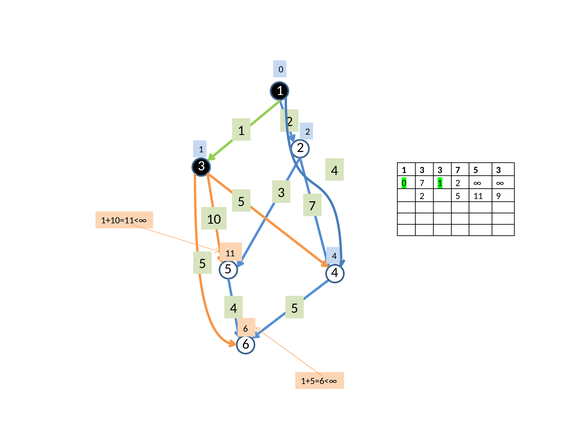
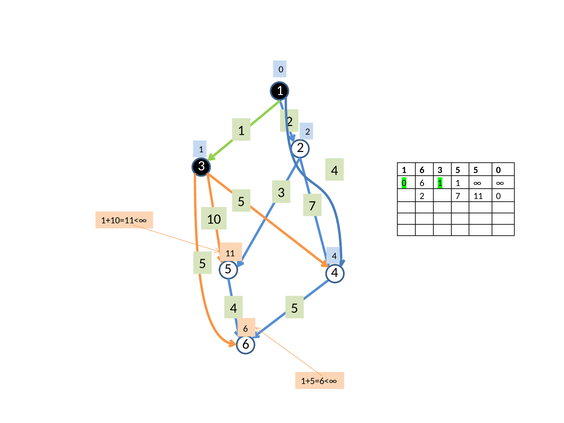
1 3: 3 -> 6
7 at (458, 170): 7 -> 5
3 at (498, 170): 3 -> 0
0 7: 7 -> 6
2 at (458, 183): 2 -> 1
5 at (458, 196): 5 -> 7
11 9: 9 -> 0
